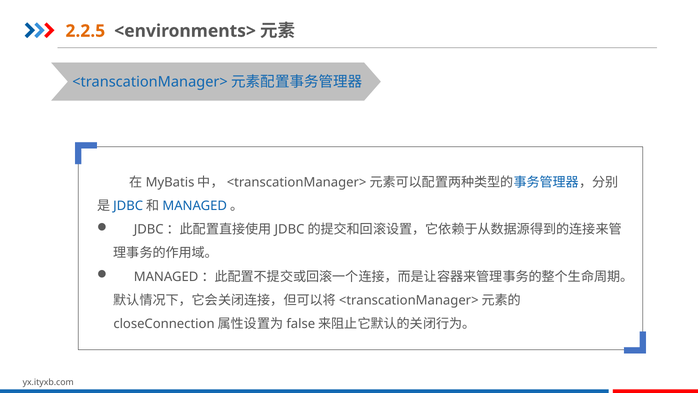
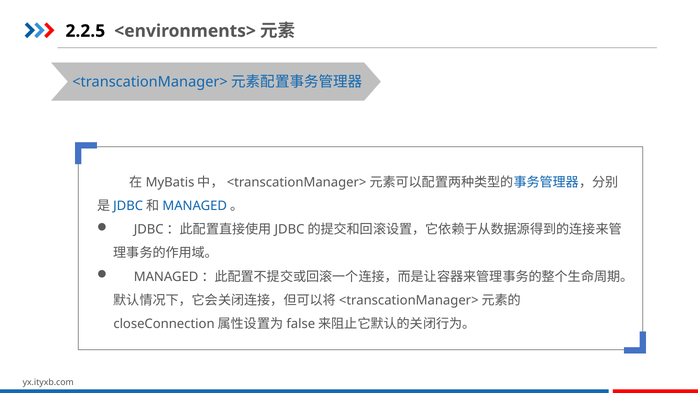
2.2.5 colour: orange -> black
